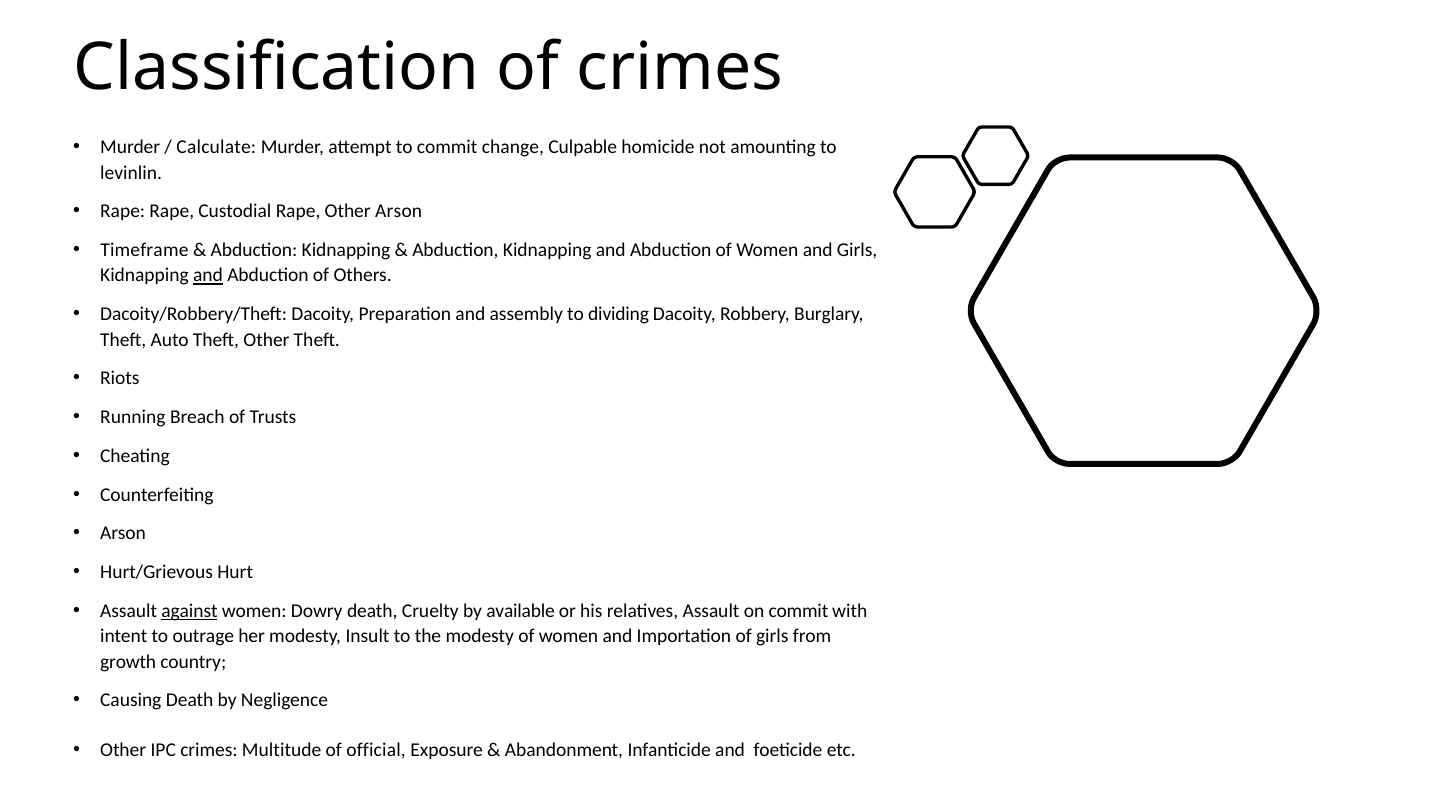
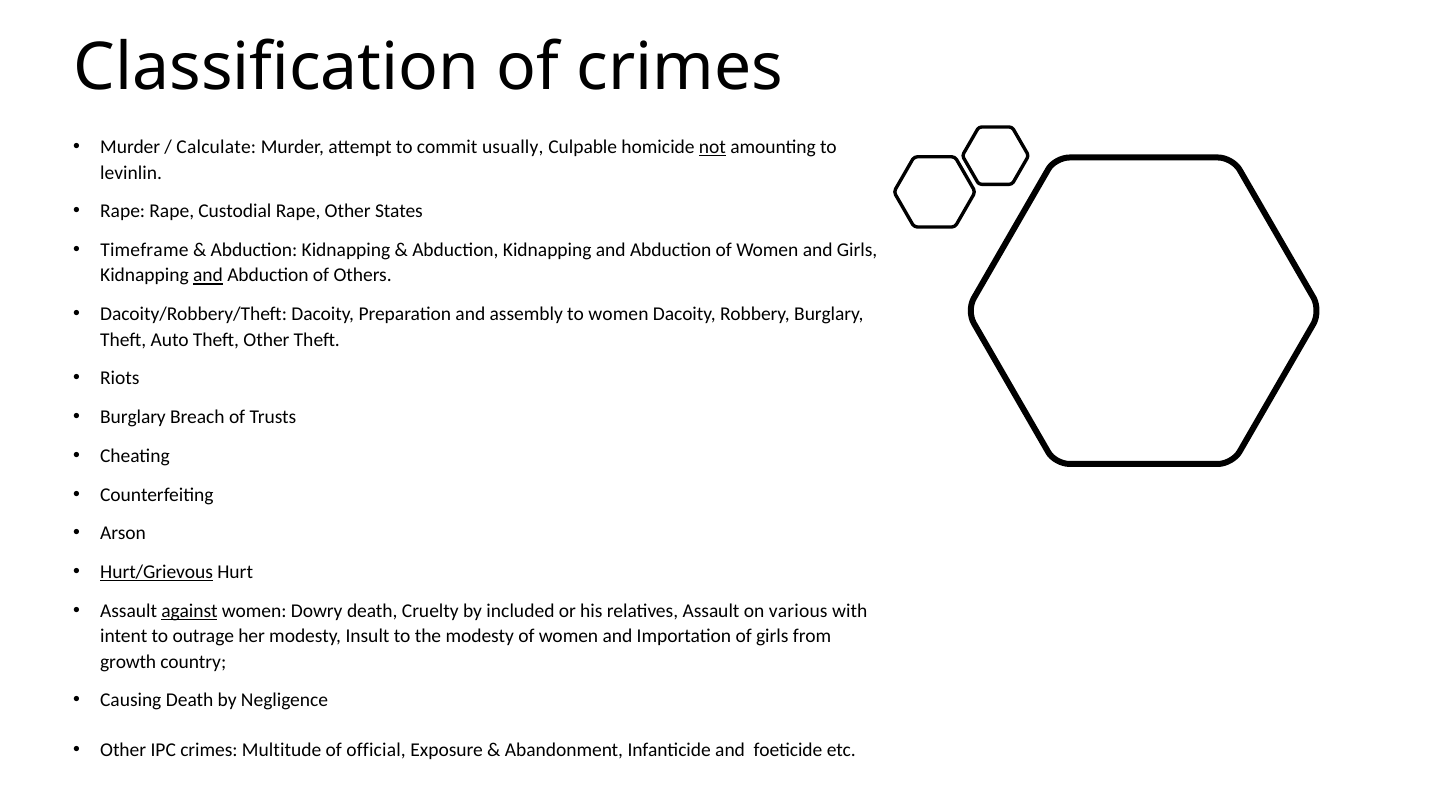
change: change -> usually
not underline: none -> present
Other Arson: Arson -> States
to dividing: dividing -> women
Running at (133, 417): Running -> Burglary
Hurt/Grievous underline: none -> present
available: available -> included
on commit: commit -> various
